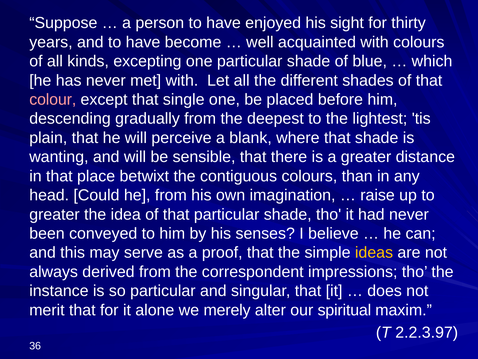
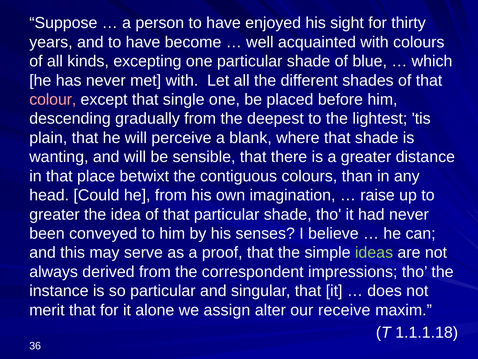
ideas colour: yellow -> light green
merely: merely -> assign
spiritual: spiritual -> receive
2.2.3.97: 2.2.3.97 -> 1.1.1.18
